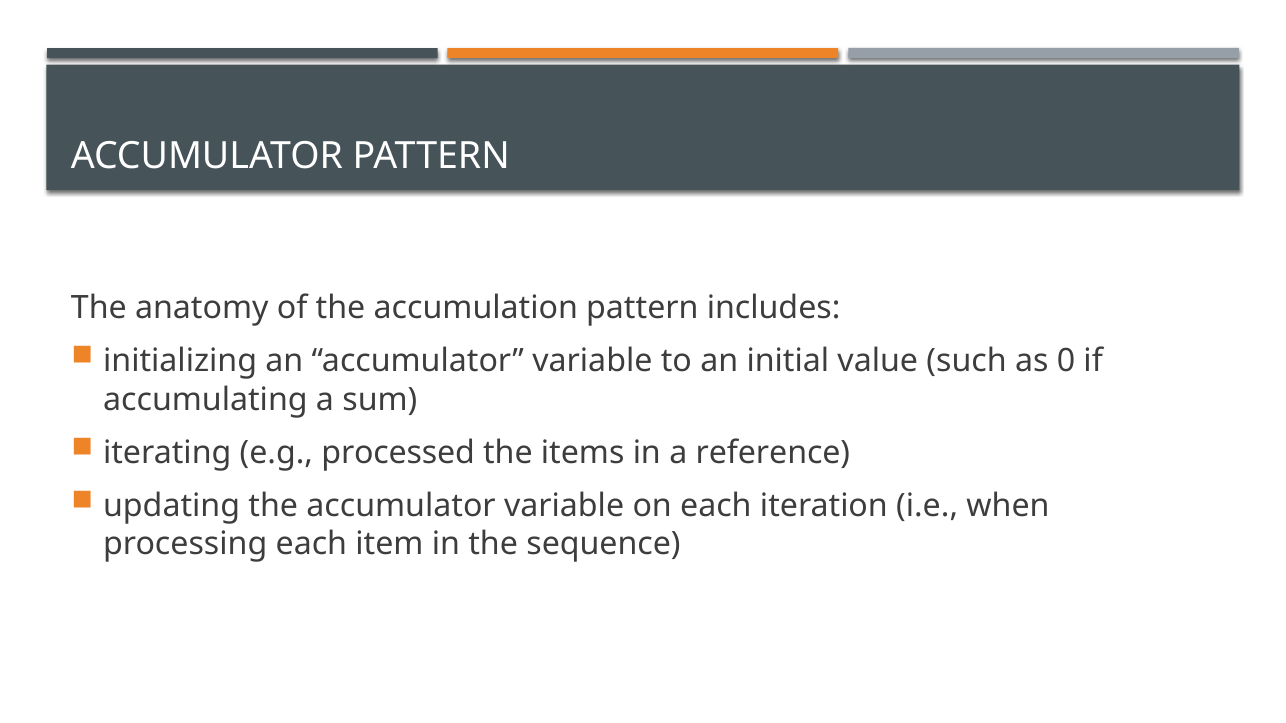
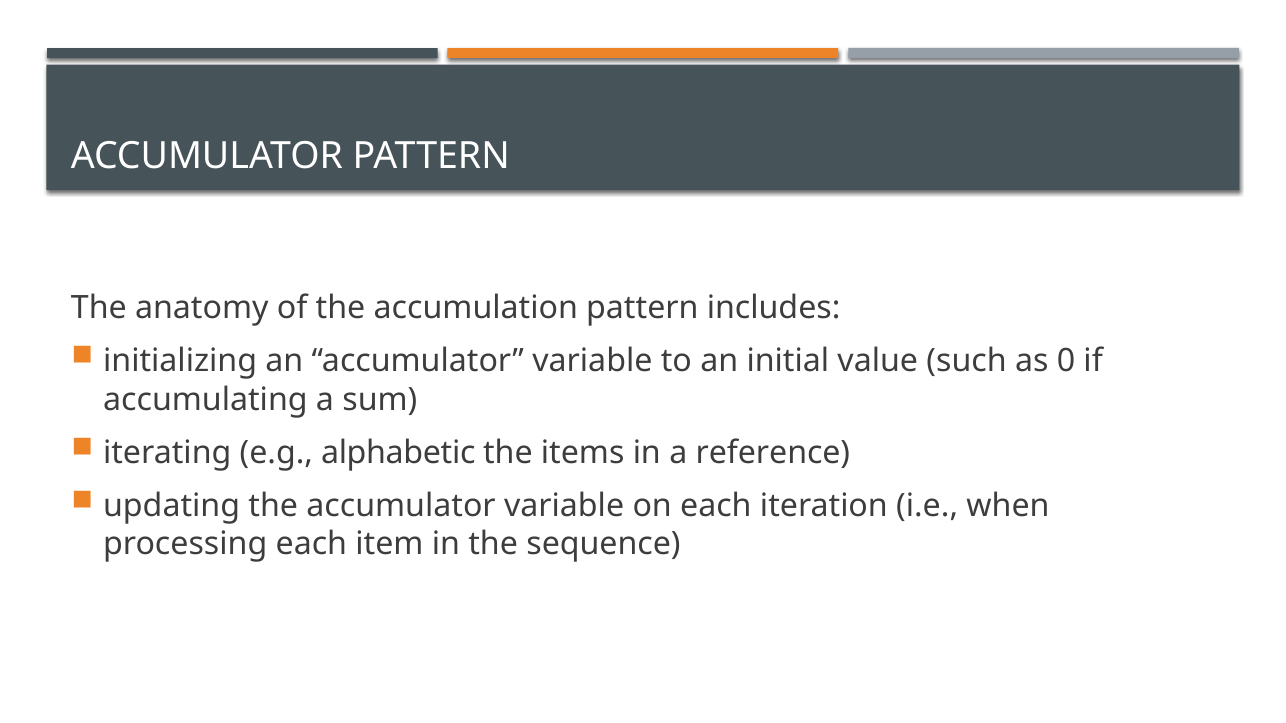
processed: processed -> alphabetic
